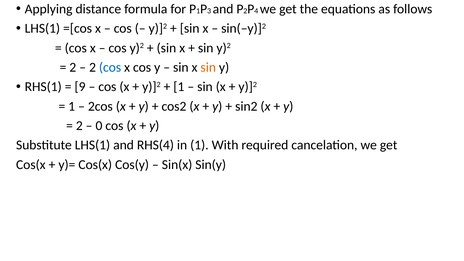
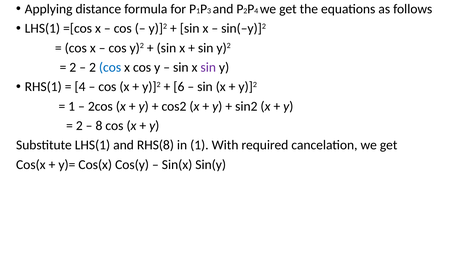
sin at (208, 67) colour: orange -> purple
9 at (80, 87): 9 -> 4
1 at (179, 87): 1 -> 6
0: 0 -> 8
RHS(4: RHS(4 -> RHS(8
